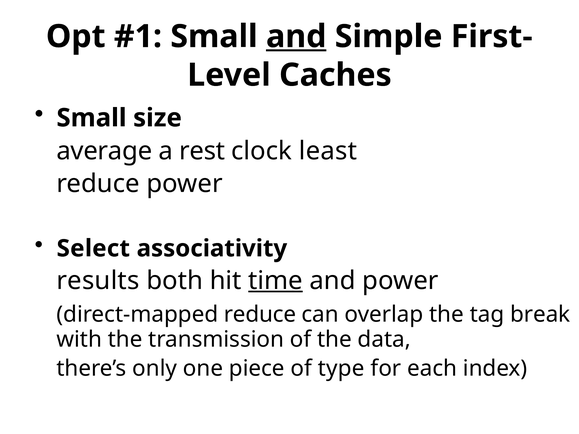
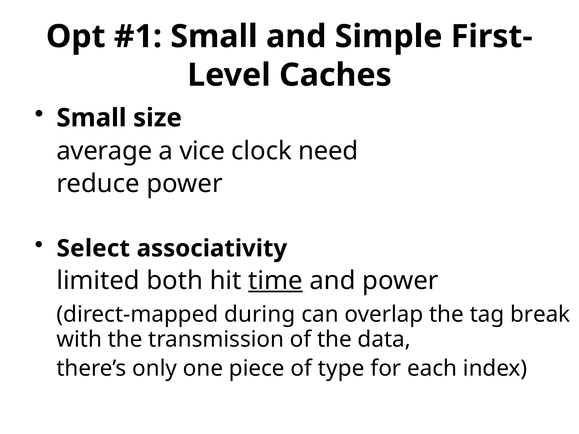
and at (296, 37) underline: present -> none
rest: rest -> vice
least: least -> need
results: results -> limited
direct-mapped reduce: reduce -> during
